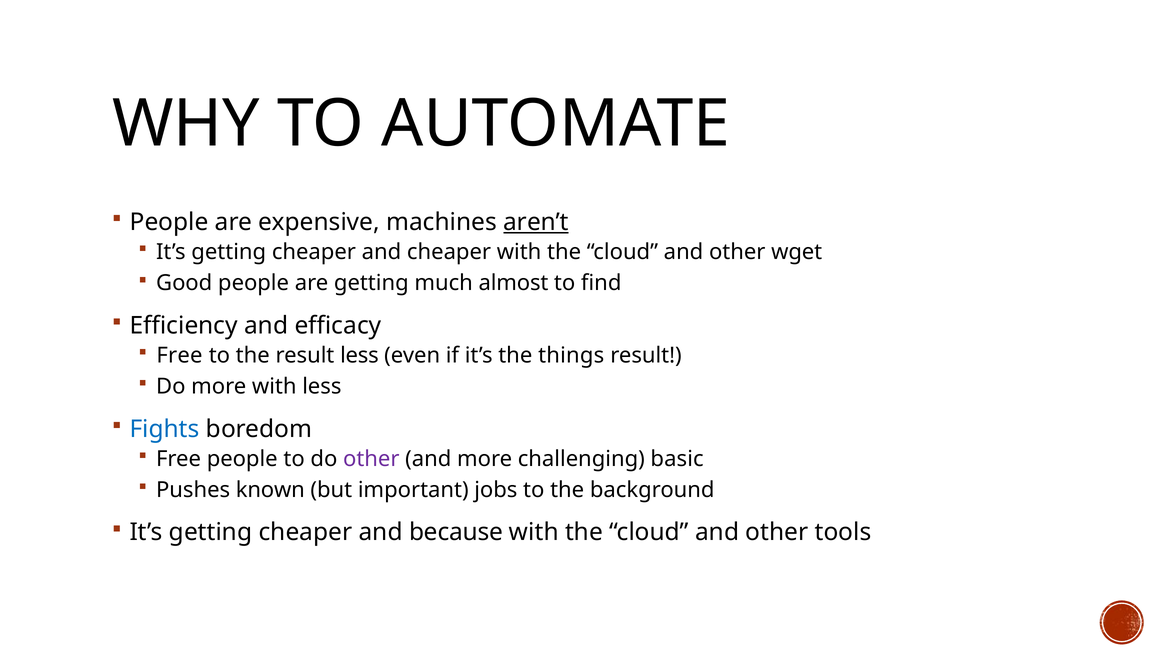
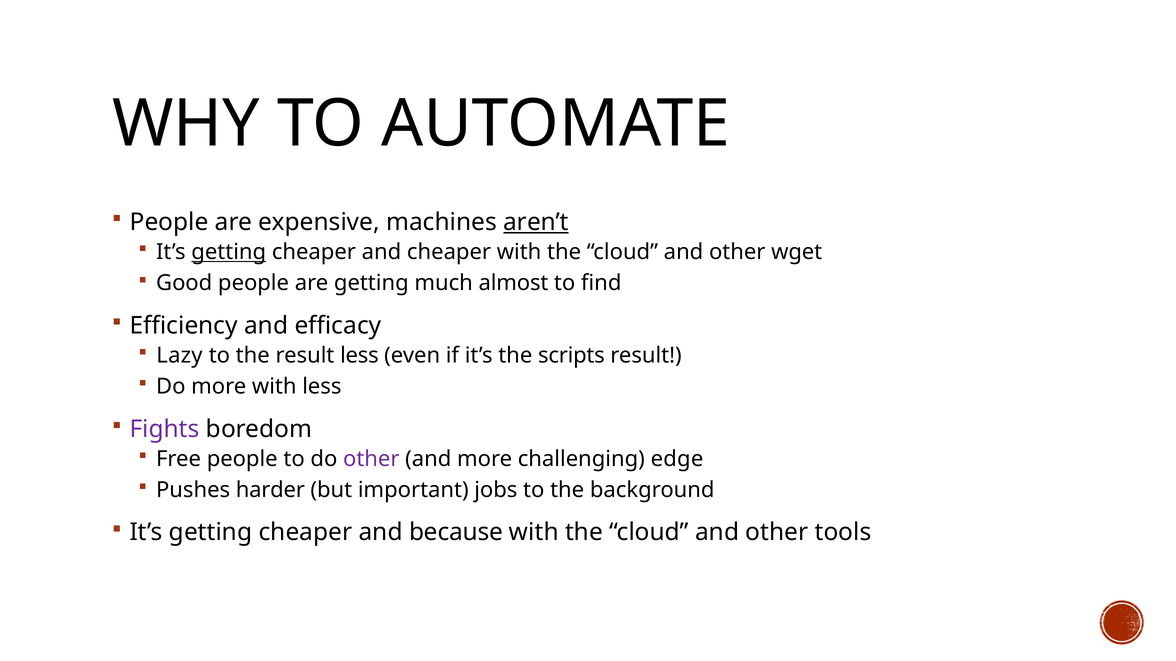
getting at (229, 252) underline: none -> present
Free at (179, 356): Free -> Lazy
things: things -> scripts
Fights colour: blue -> purple
basic: basic -> edge
known: known -> harder
